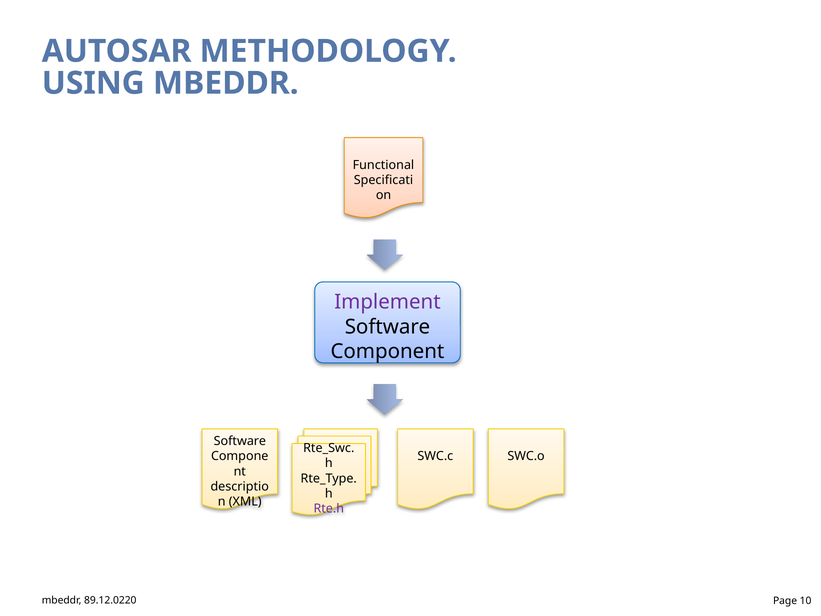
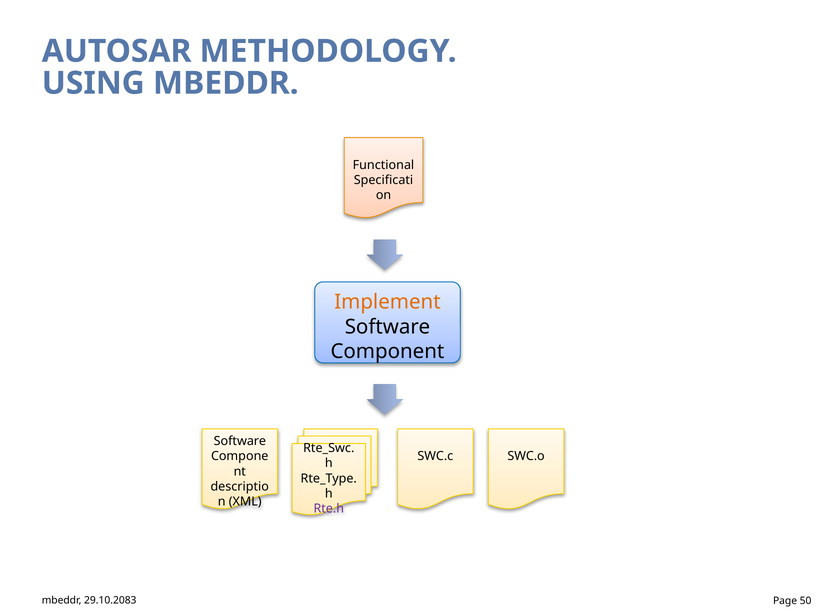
Implement colour: purple -> orange
89.12.0220: 89.12.0220 -> 29.10.2083
10: 10 -> 50
